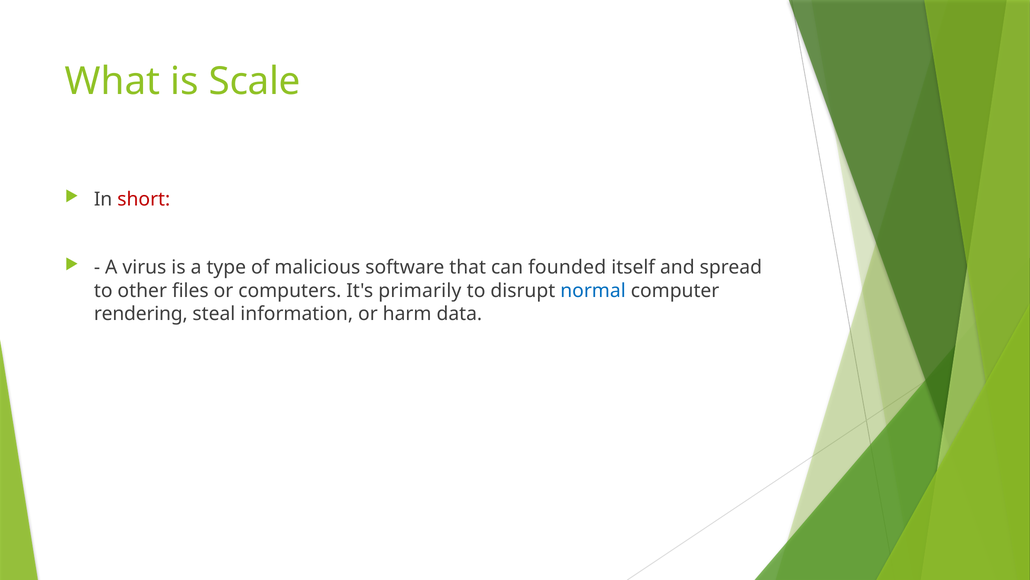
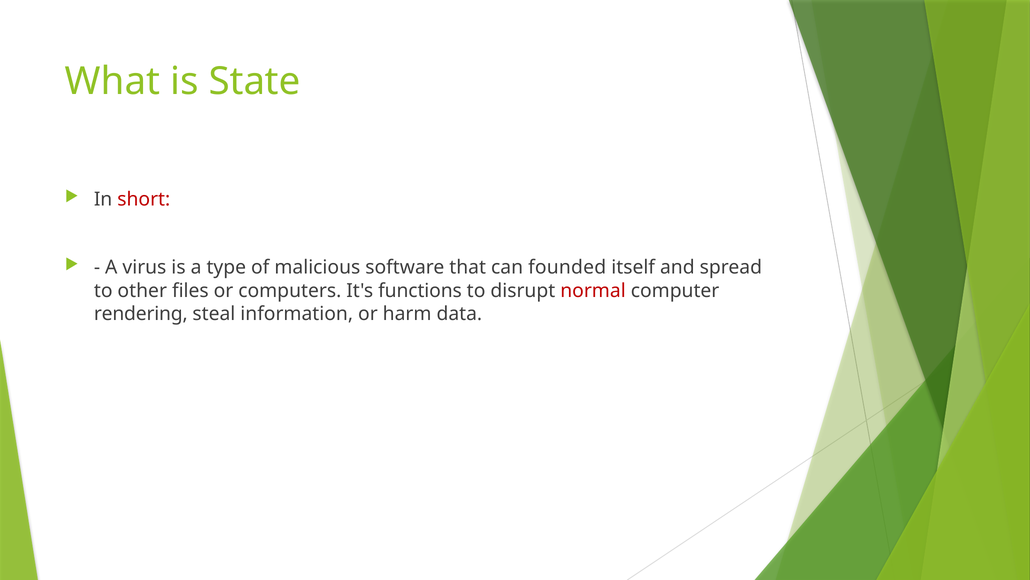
Scale: Scale -> State
primarily: primarily -> functions
normal colour: blue -> red
